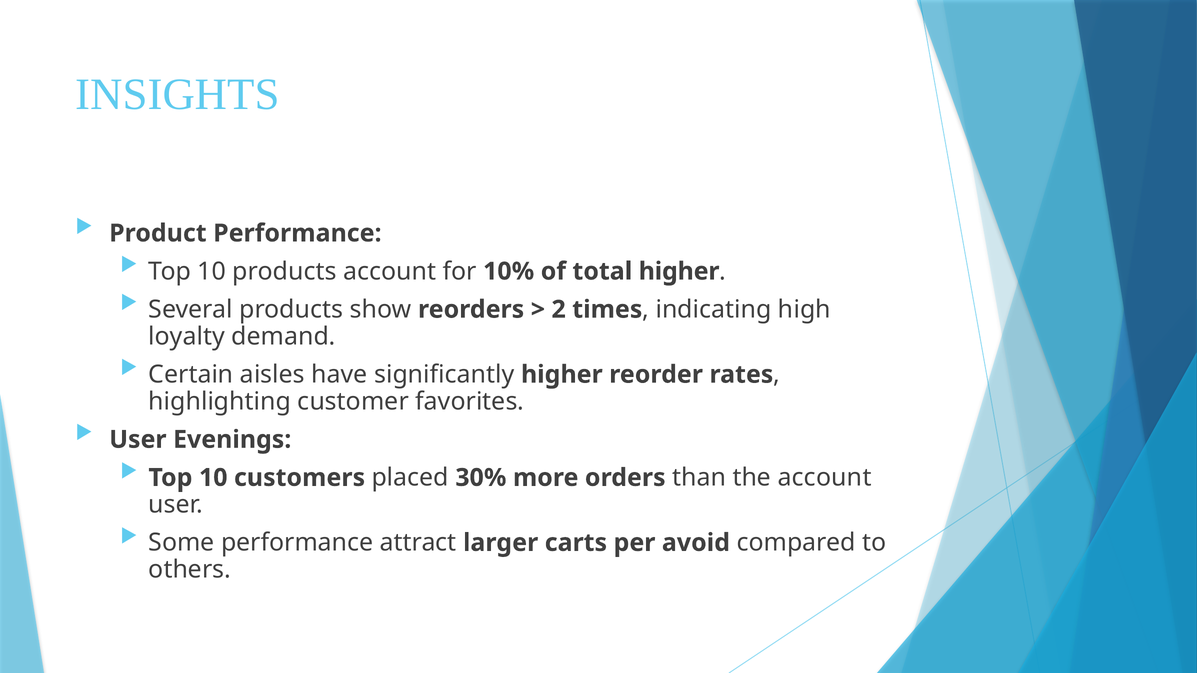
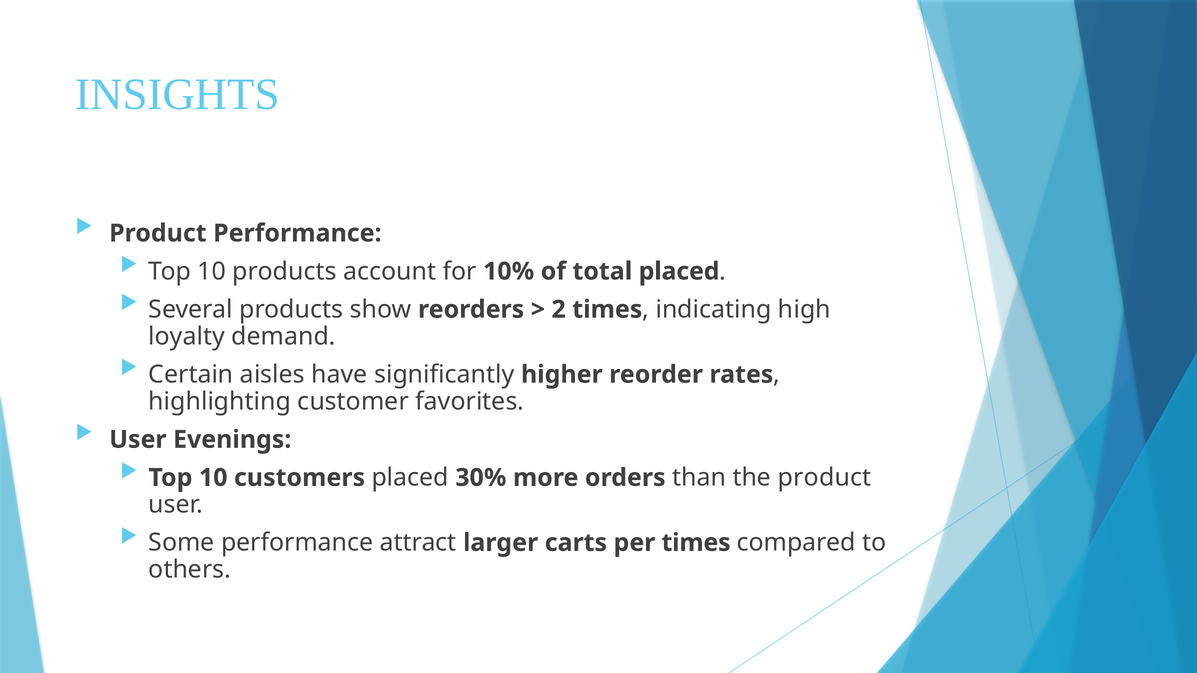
total higher: higher -> placed
the account: account -> product
per avoid: avoid -> times
